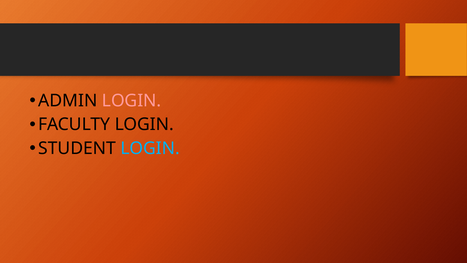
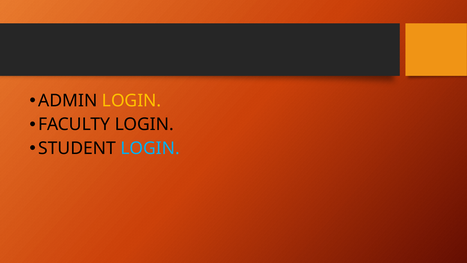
LOGIN at (132, 101) colour: pink -> yellow
